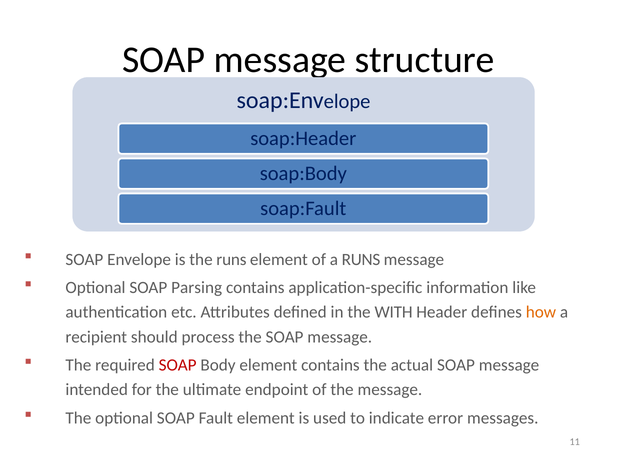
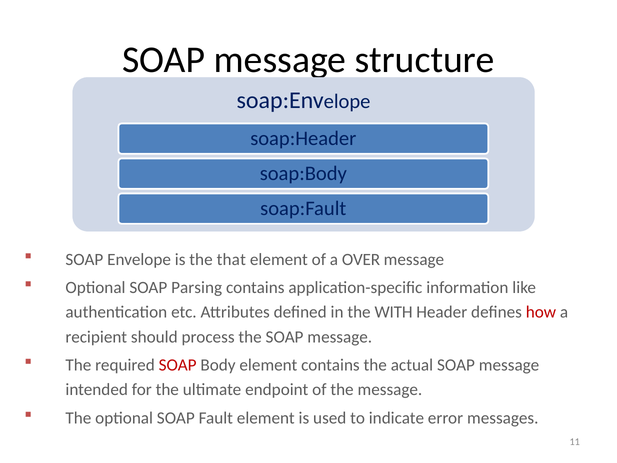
the runs: runs -> that
a RUNS: RUNS -> OVER
how colour: orange -> red
